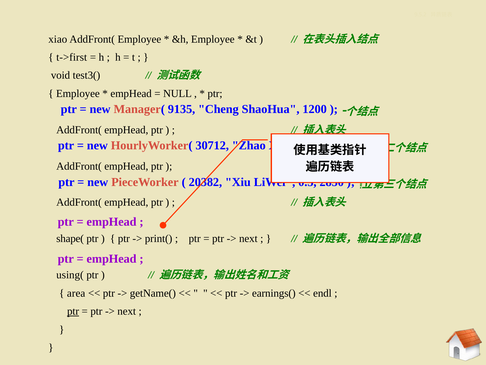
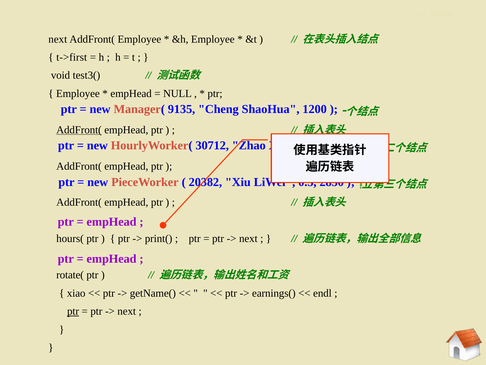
xiao at (58, 39): xiao -> next
AddFront( at (79, 130) underline: none -> present
shape(: shape( -> hours(
using(: using( -> rotate(
area: area -> xiao
